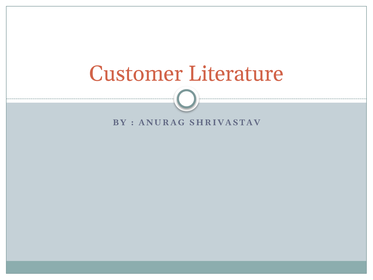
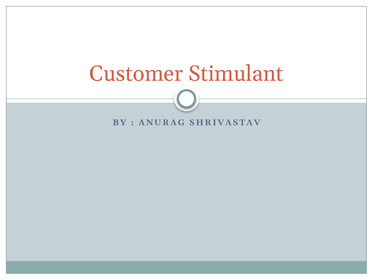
Literature: Literature -> Stimulant
